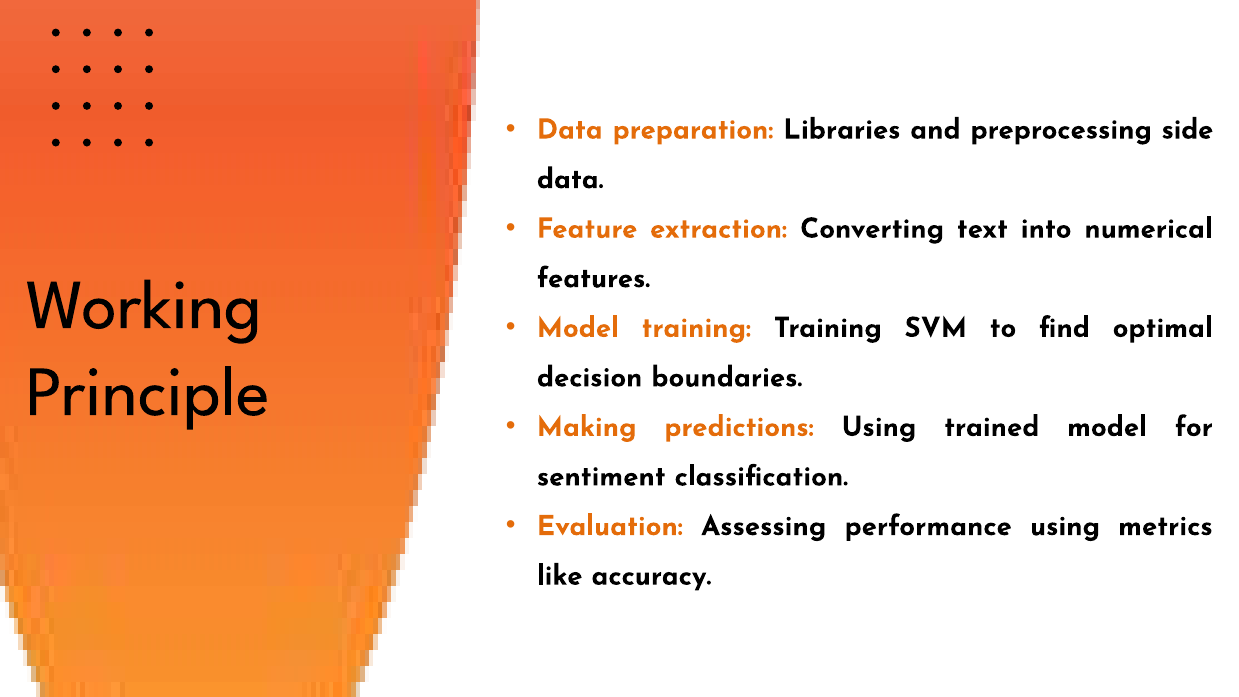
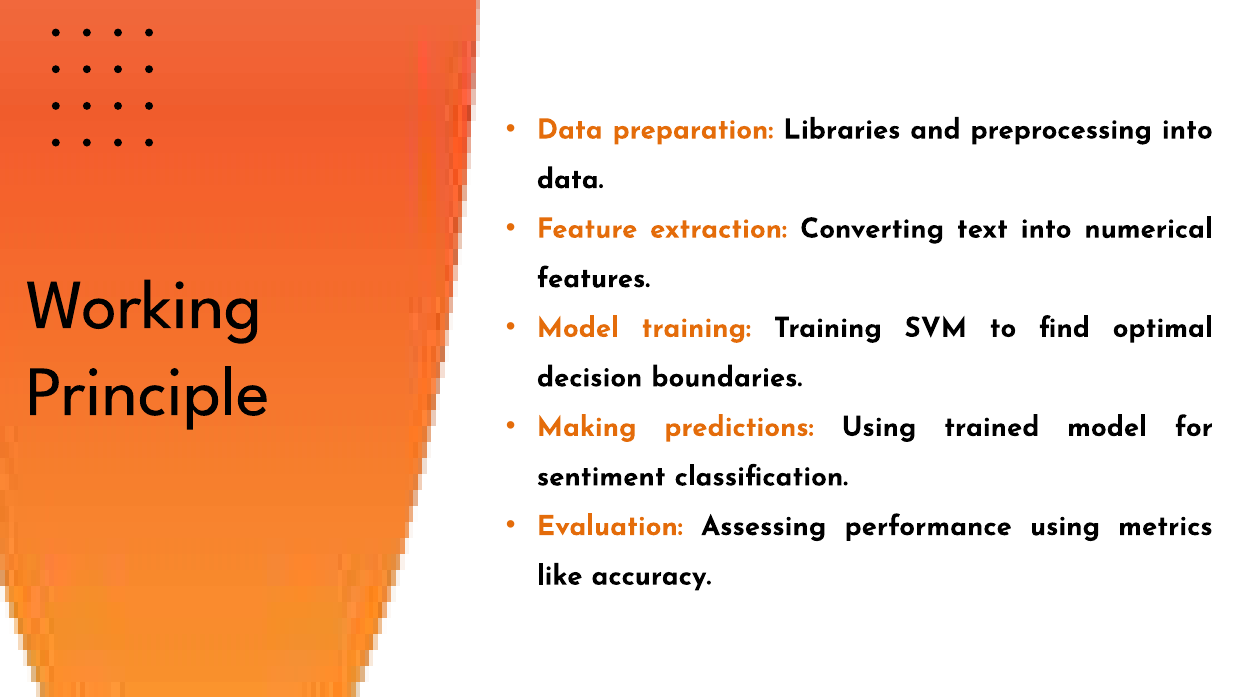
preprocessing side: side -> into
